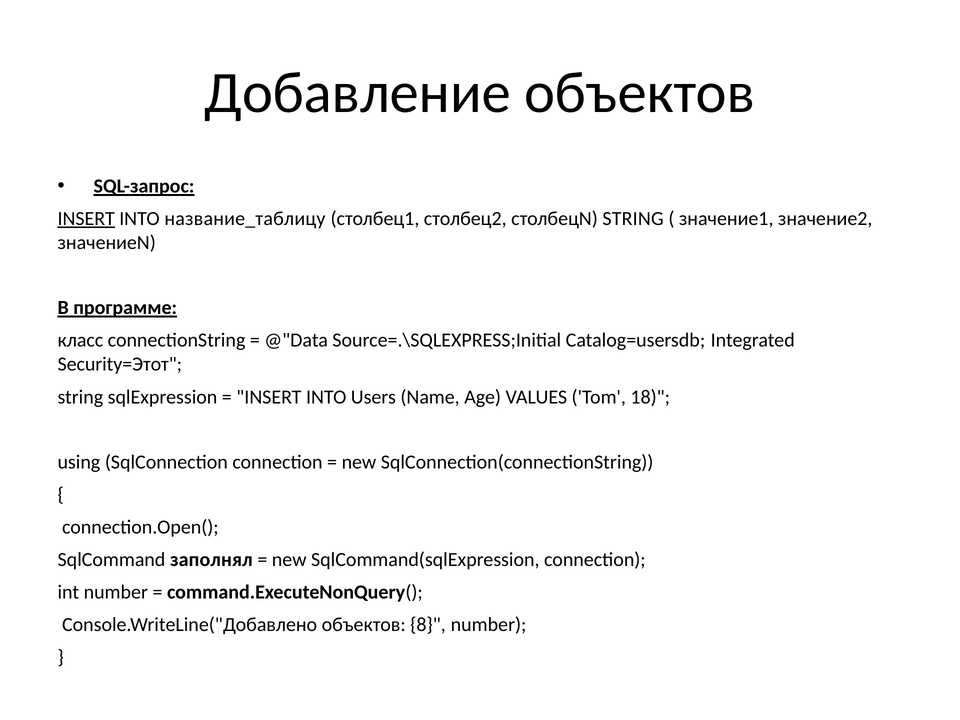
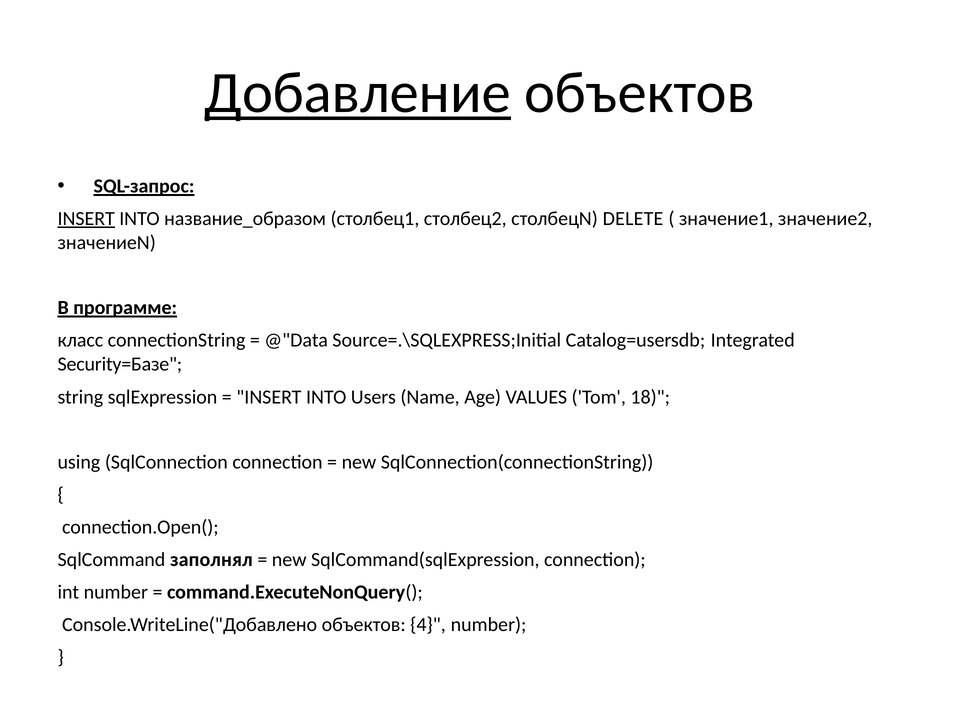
Добавление underline: none -> present
название_таблицу: название_таблицу -> название_образом
столбецN STRING: STRING -> DELETE
Security=Этот: Security=Этот -> Security=Базе
8: 8 -> 4
